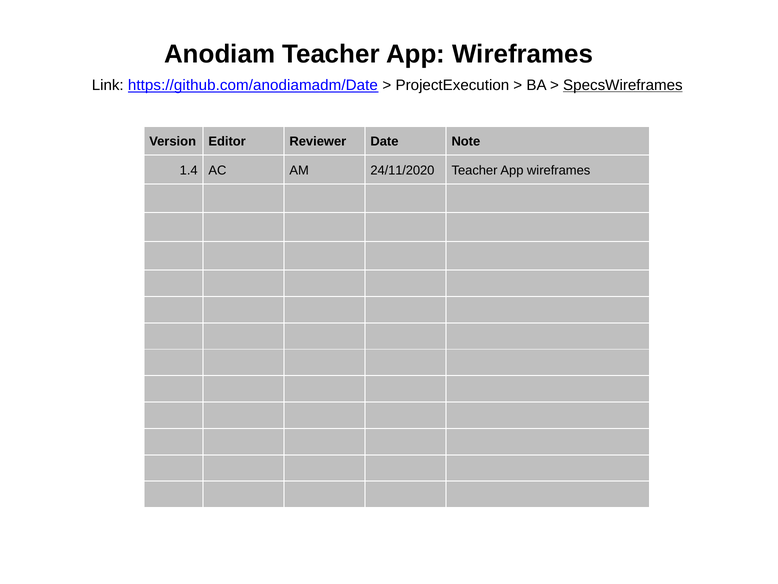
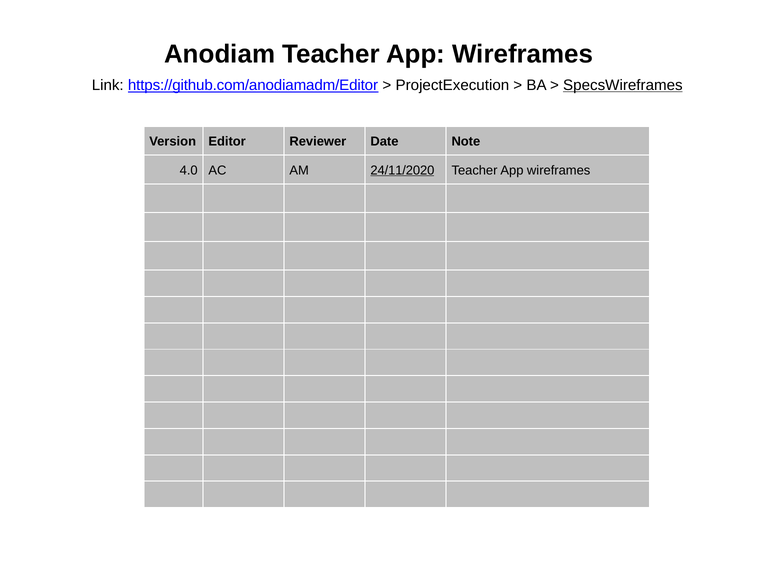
https://github.com/anodiamadm/Date: https://github.com/anodiamadm/Date -> https://github.com/anodiamadm/Editor
1.4: 1.4 -> 4.0
24/11/2020 underline: none -> present
